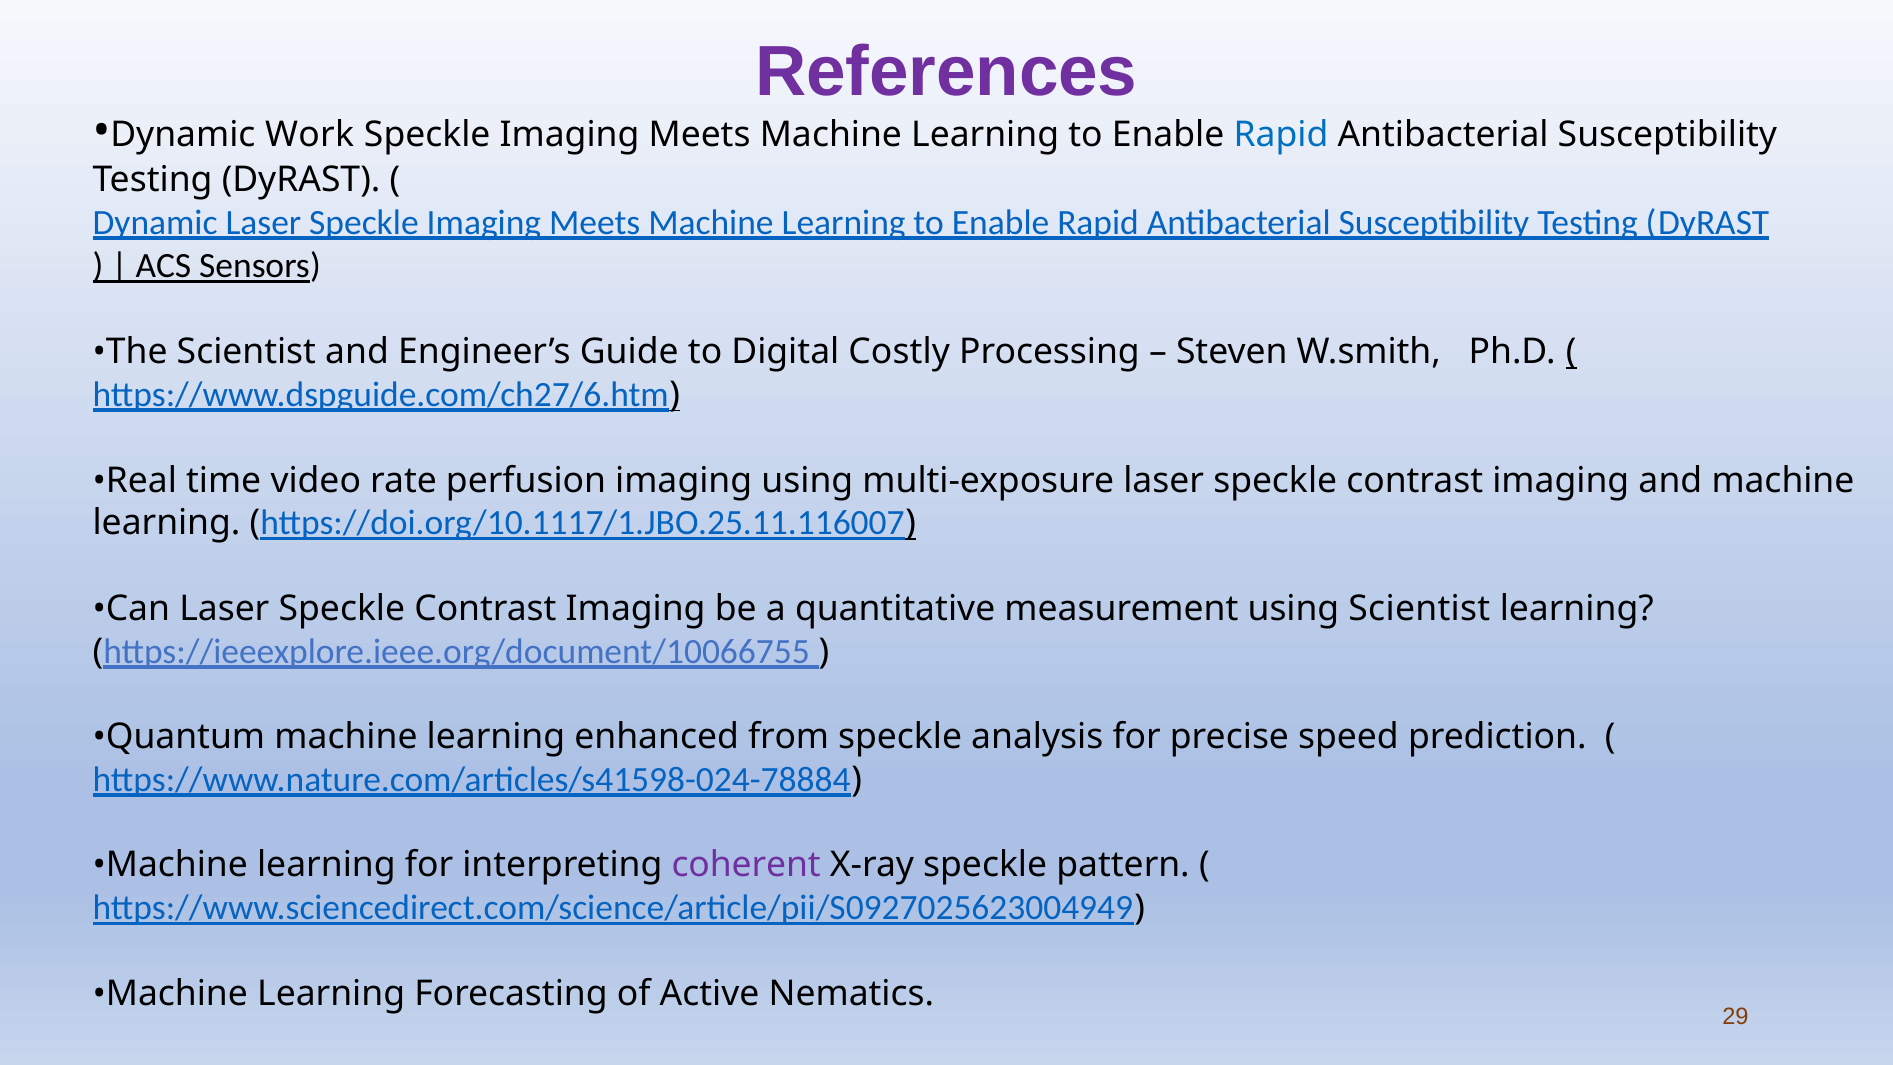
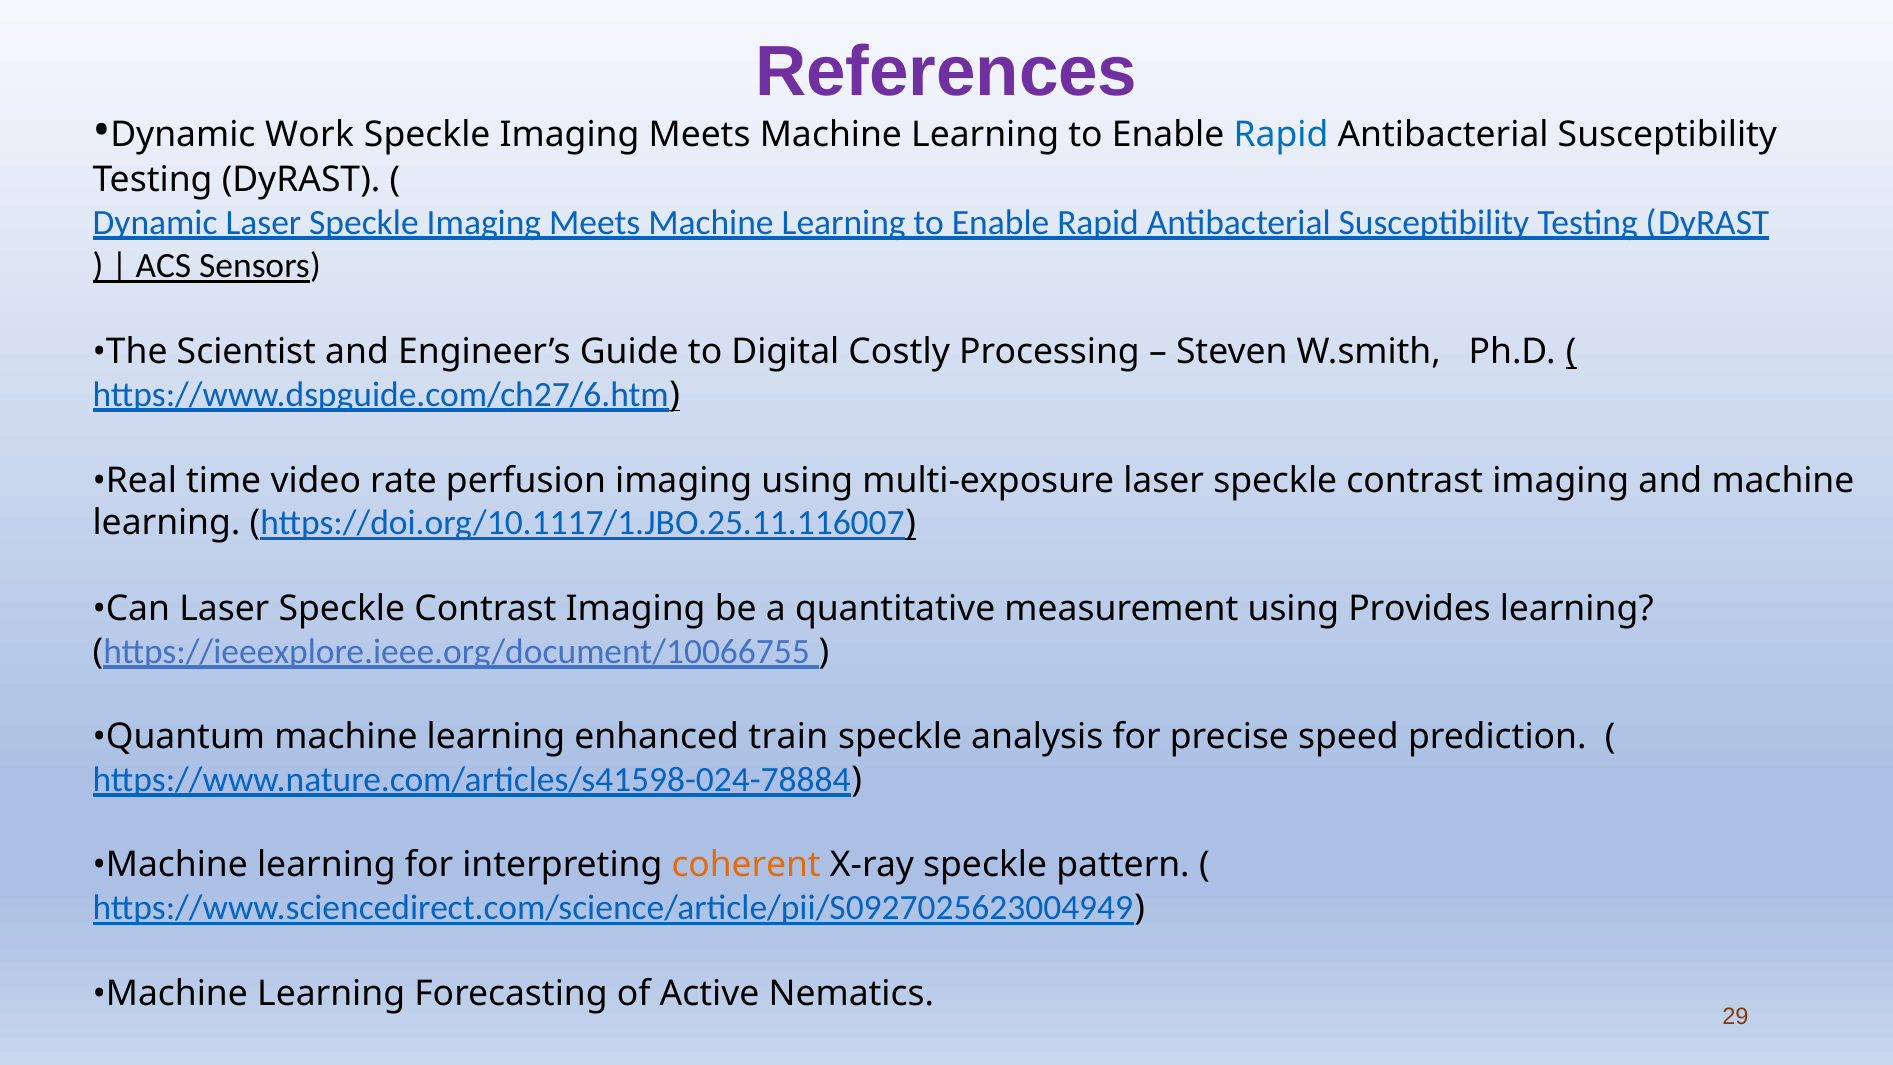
using Scientist: Scientist -> Provides
from: from -> train
coherent colour: purple -> orange
